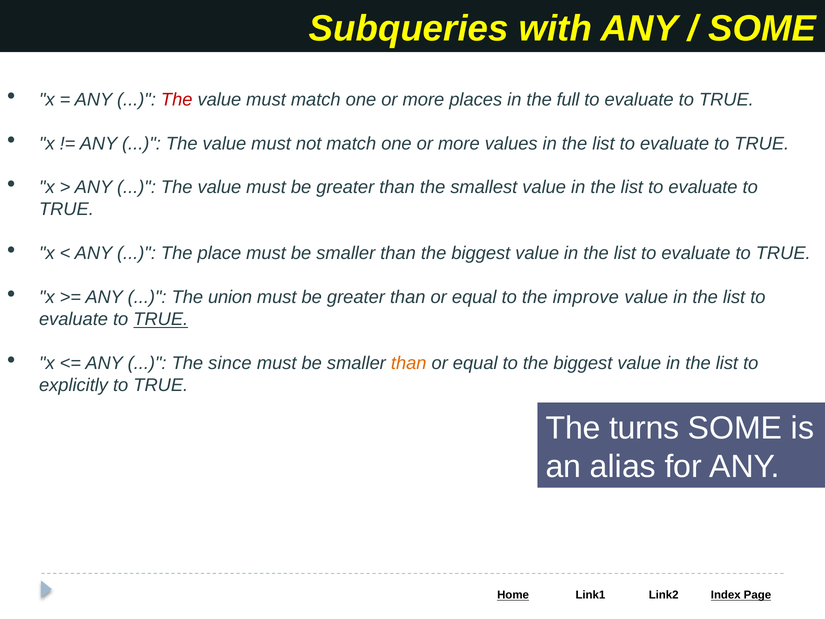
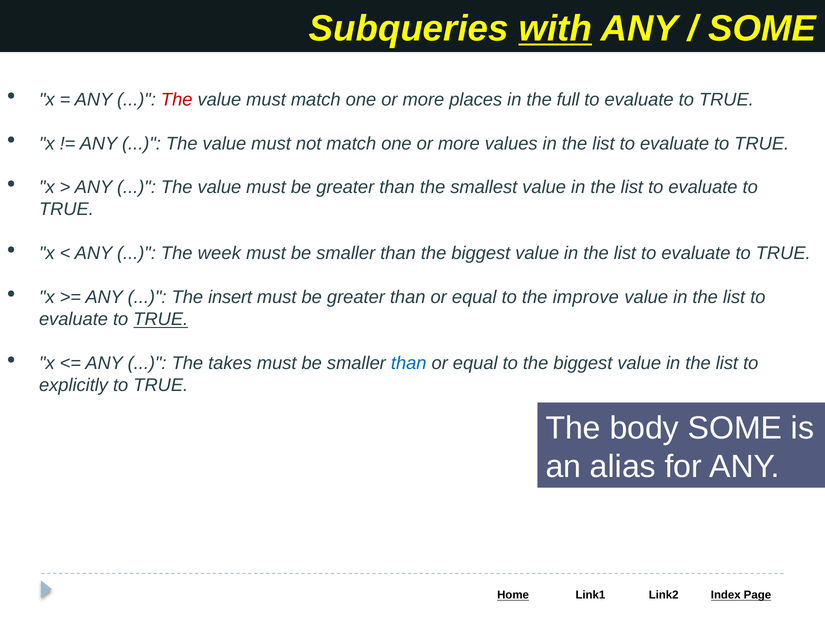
with underline: none -> present
place: place -> week
union: union -> insert
since: since -> takes
than at (409, 363) colour: orange -> blue
turns: turns -> body
